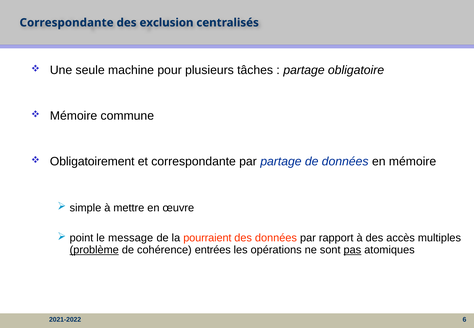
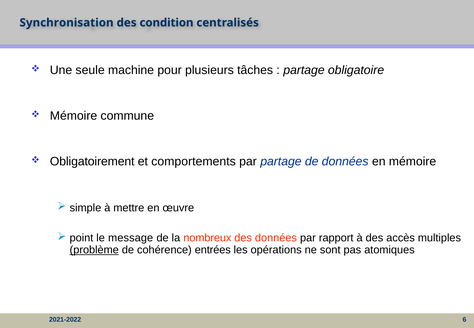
Correspondante at (67, 23): Correspondante -> Synchronisation
exclusion: exclusion -> condition
et correspondante: correspondante -> comportements
pourraient: pourraient -> nombreux
pas underline: present -> none
